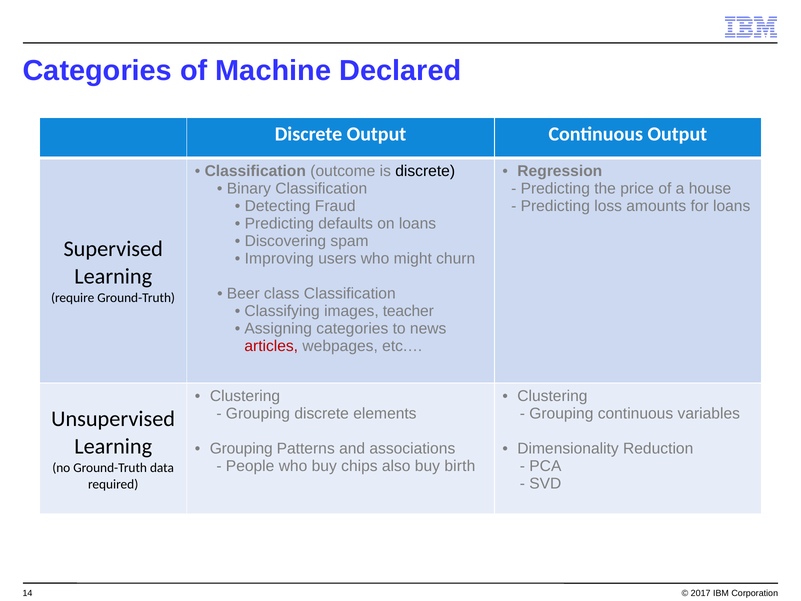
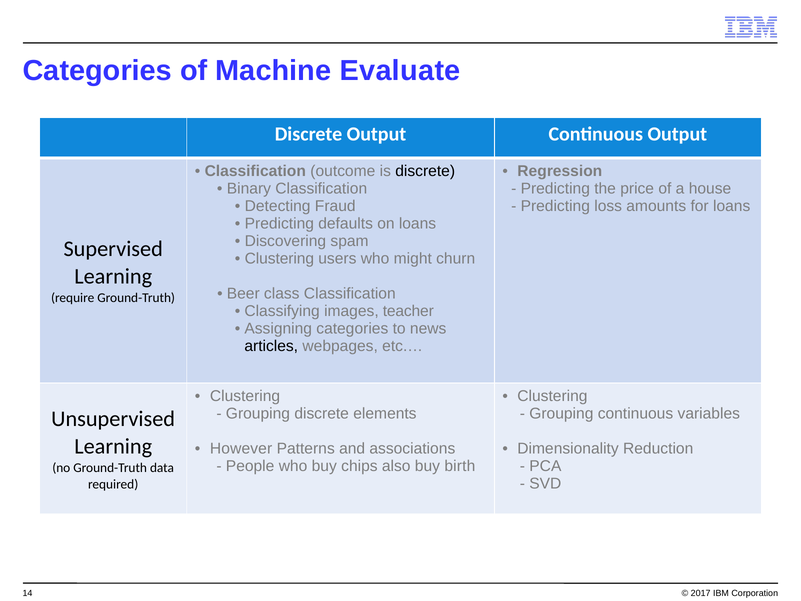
Declared: Declared -> Evaluate
Improving at (279, 259): Improving -> Clustering
articles colour: red -> black
Grouping at (241, 448): Grouping -> However
